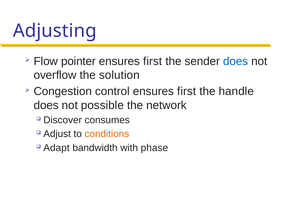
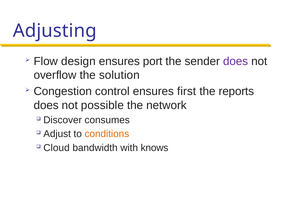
pointer: pointer -> design
first at (153, 61): first -> port
does at (236, 61) colour: blue -> purple
handle: handle -> reports
Adapt: Adapt -> Cloud
phase: phase -> knows
